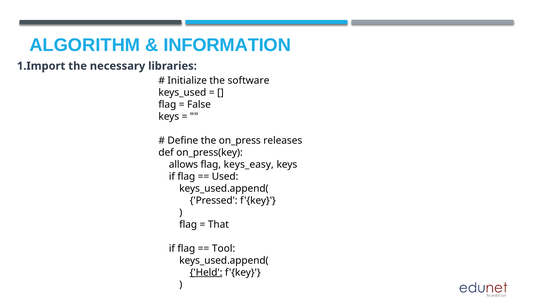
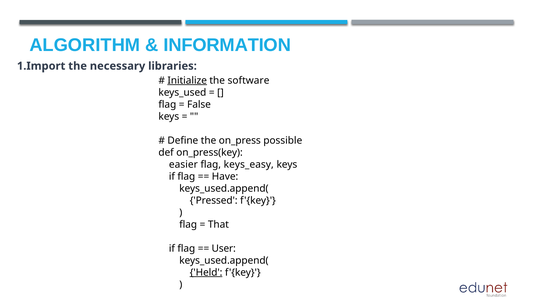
Initialize underline: none -> present
releases: releases -> possible
allows: allows -> easier
Used: Used -> Have
Tool: Tool -> User
